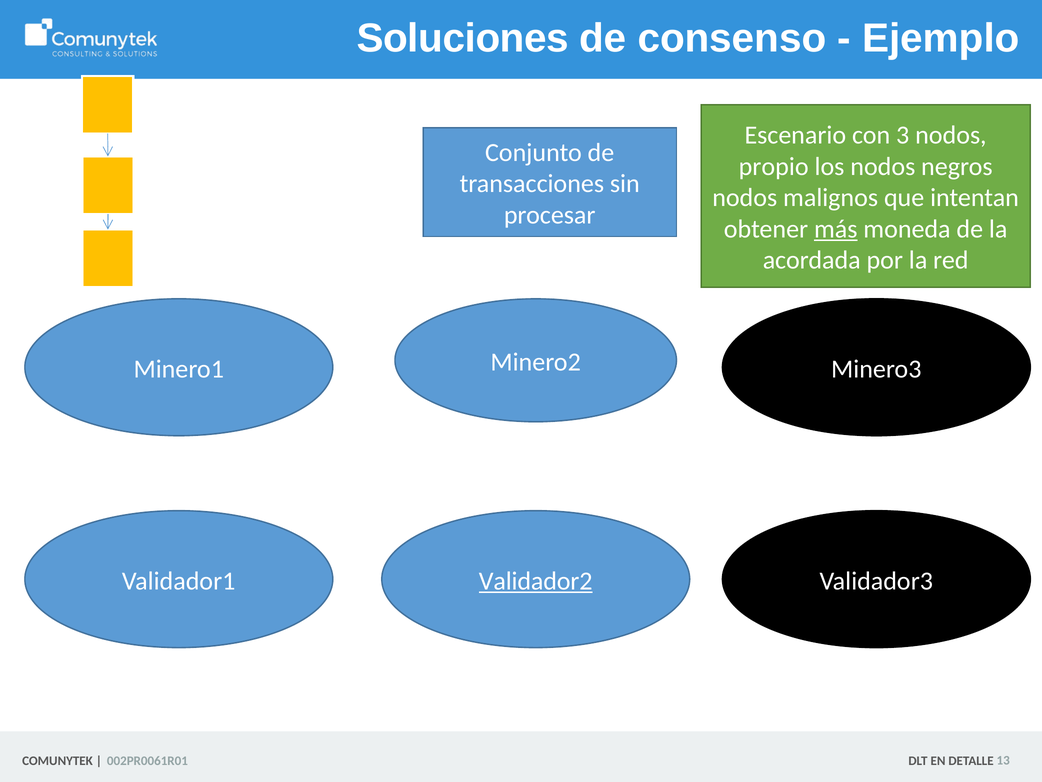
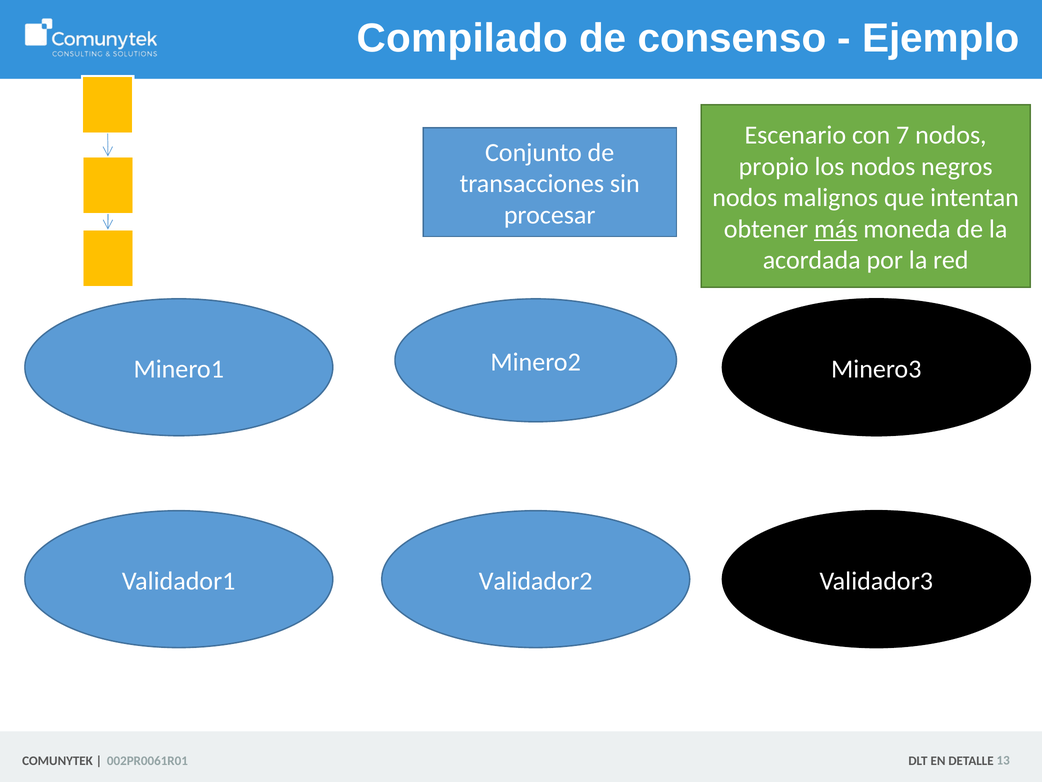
Soluciones: Soluciones -> Compilado
3: 3 -> 7
Validador2 underline: present -> none
